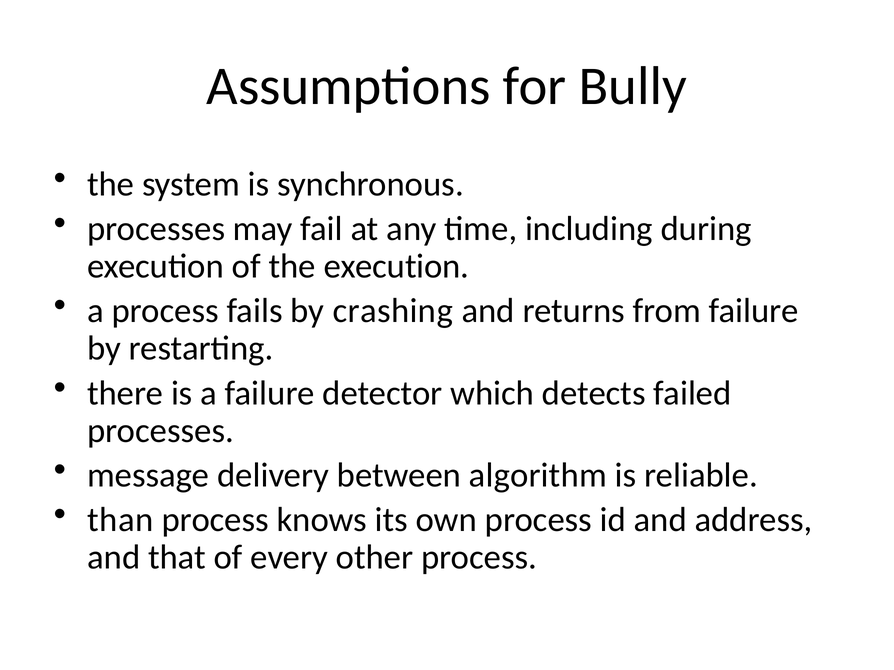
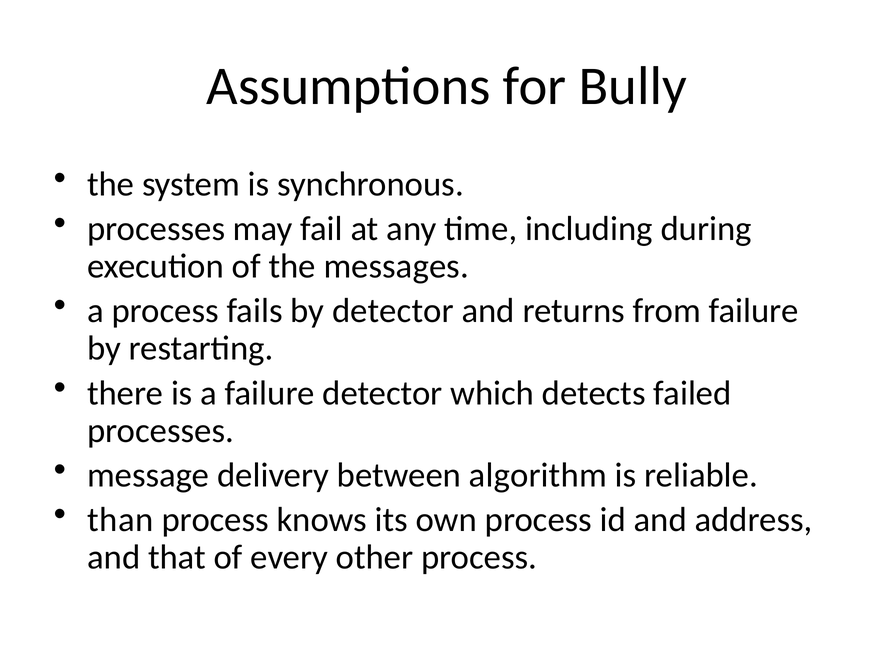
the execution: execution -> messages
by crashing: crashing -> detector
